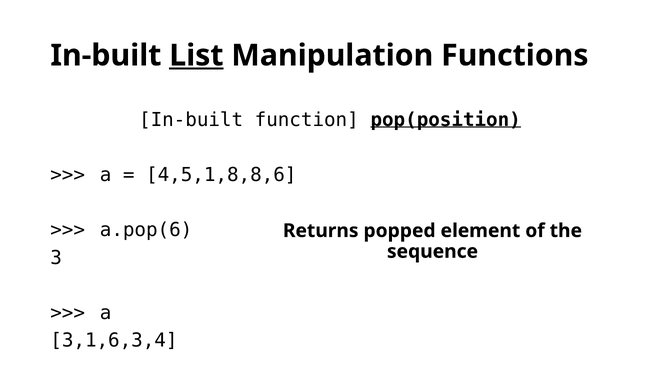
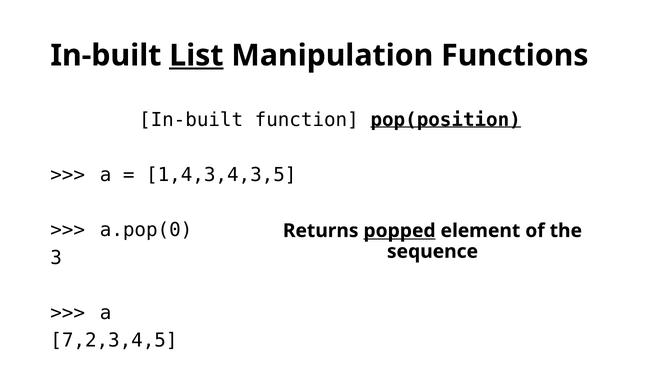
4,5,1,8,8,6: 4,5,1,8,8,6 -> 1,4,3,4,3,5
a.pop(6: a.pop(6 -> a.pop(0
popped underline: none -> present
3,1,6,3,4: 3,1,6,3,4 -> 7,2,3,4,5
